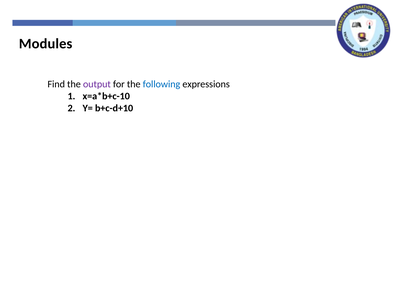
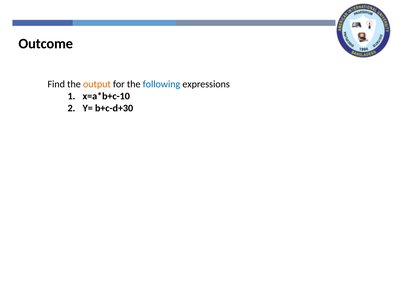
Modules: Modules -> Outcome
output colour: purple -> orange
b+c-d+10: b+c-d+10 -> b+c-d+30
